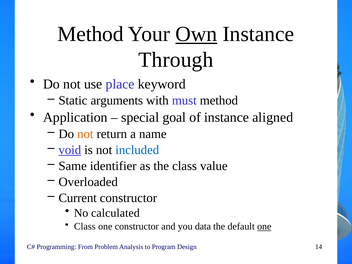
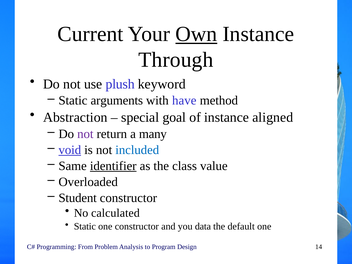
Method at (90, 34): Method -> Current
place: place -> plush
must: must -> have
Application: Application -> Abstraction
not at (85, 134) colour: orange -> purple
name: name -> many
identifier underline: none -> present
Current: Current -> Student
Class at (85, 226): Class -> Static
one at (264, 226) underline: present -> none
